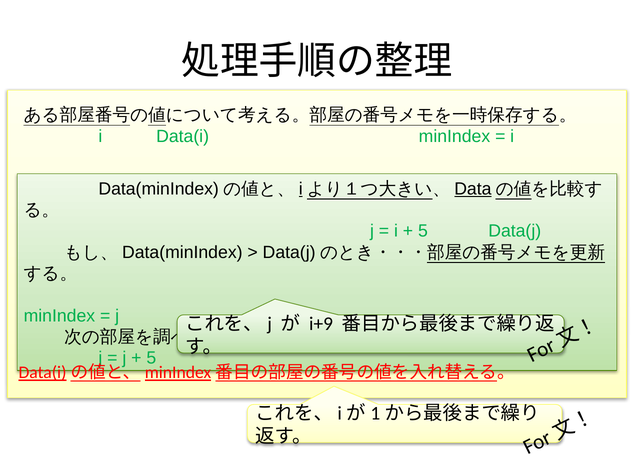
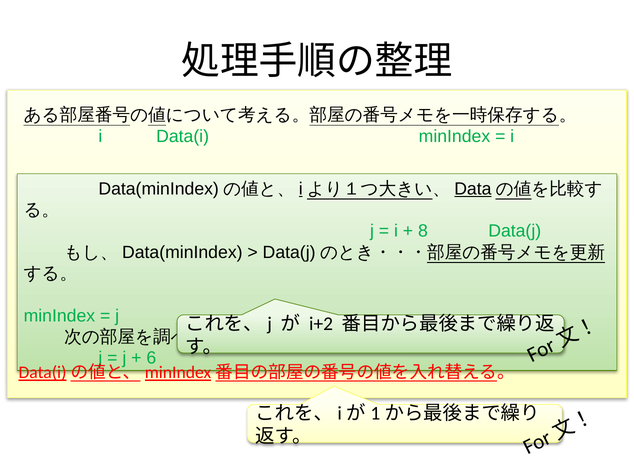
5 at (423, 231): 5 -> 8
i+9: i+9 -> i+2
5 at (151, 358): 5 -> 6
